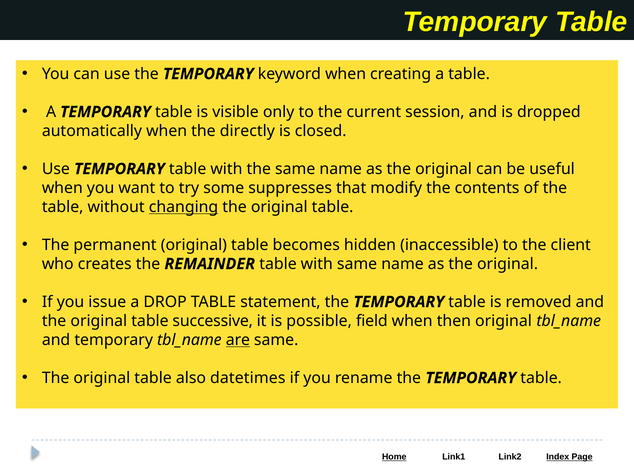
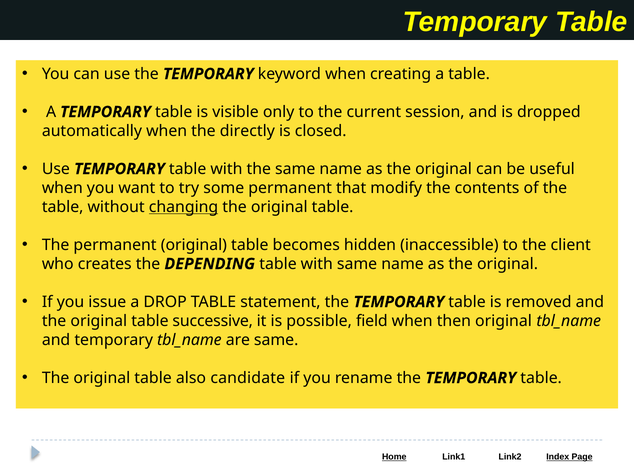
some suppresses: suppresses -> permanent
REMAINDER: REMAINDER -> DEPENDING
are underline: present -> none
datetimes: datetimes -> candidate
